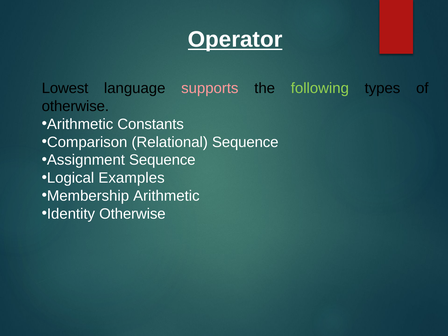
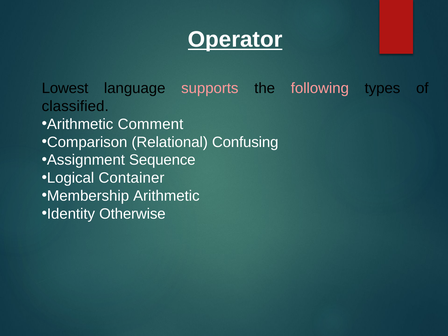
following colour: light green -> pink
otherwise at (75, 106): otherwise -> classified
Constants: Constants -> Comment
Relational Sequence: Sequence -> Confusing
Examples: Examples -> Container
